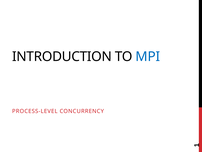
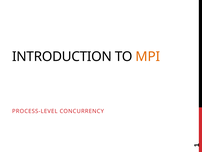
MPI colour: blue -> orange
